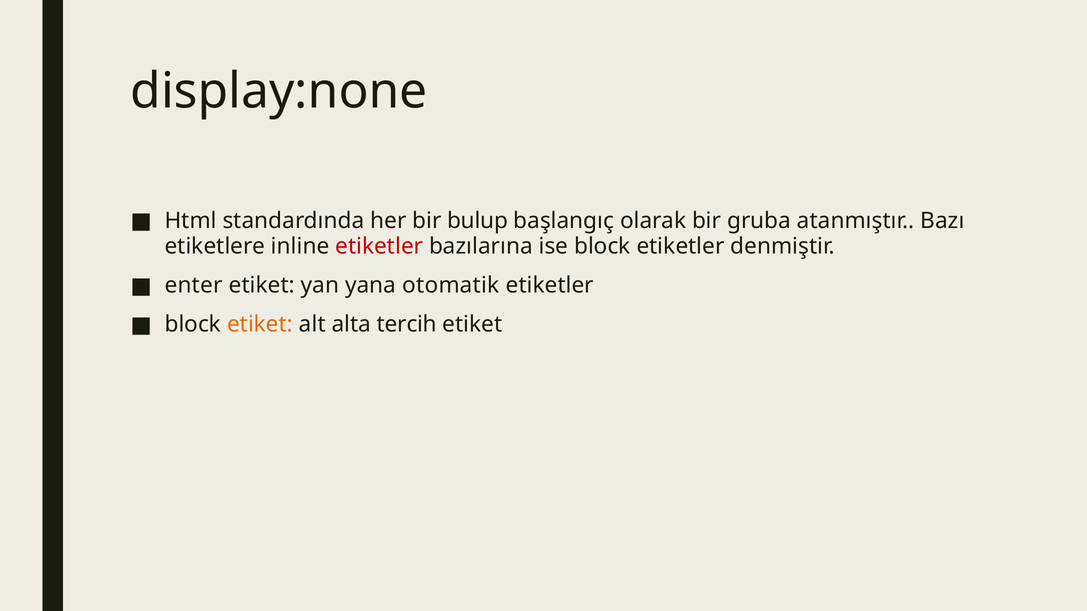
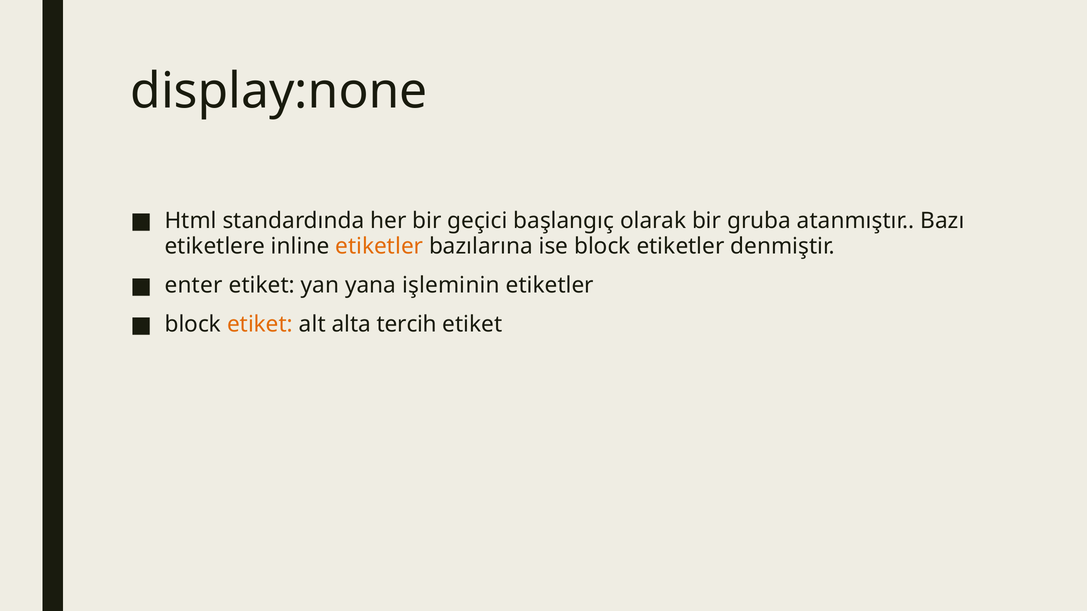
bulup: bulup -> geçici
etiketler at (379, 246) colour: red -> orange
otomatik: otomatik -> işleminin
